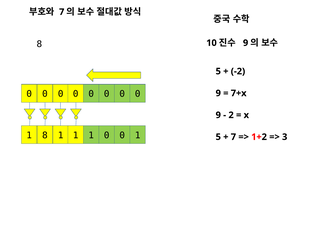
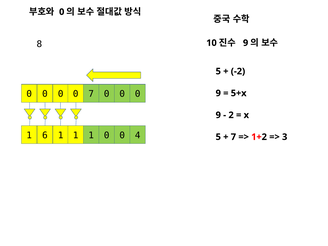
7 at (62, 12): 7 -> 0
0 at (91, 94): 0 -> 7
7+x: 7+x -> 5+x
1 8: 8 -> 6
1 0 0 1: 1 -> 4
